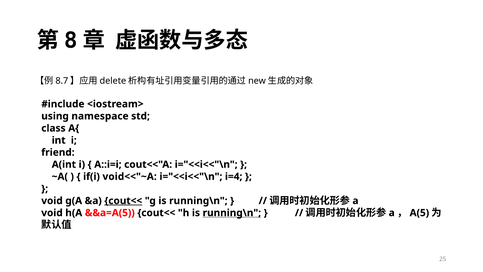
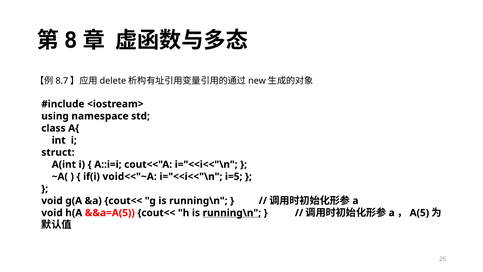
friend: friend -> struct
i=4: i=4 -> i=5
cout<< at (123, 201) underline: present -> none
